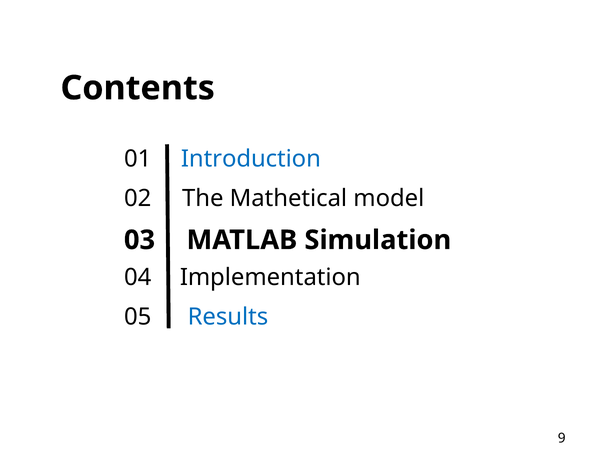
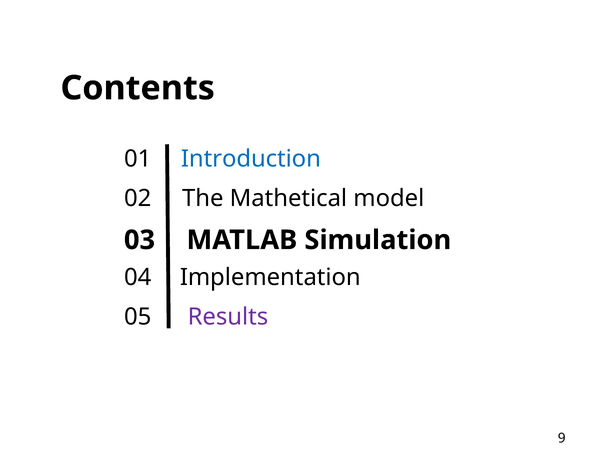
Results colour: blue -> purple
